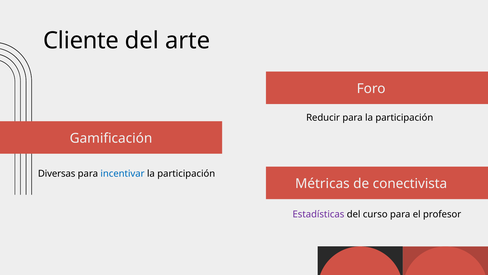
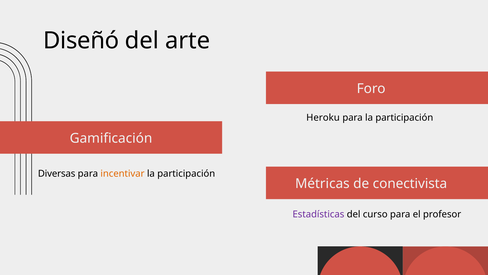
Cliente: Cliente -> Diseñó
Reducir: Reducir -> Heroku
incentivar colour: blue -> orange
